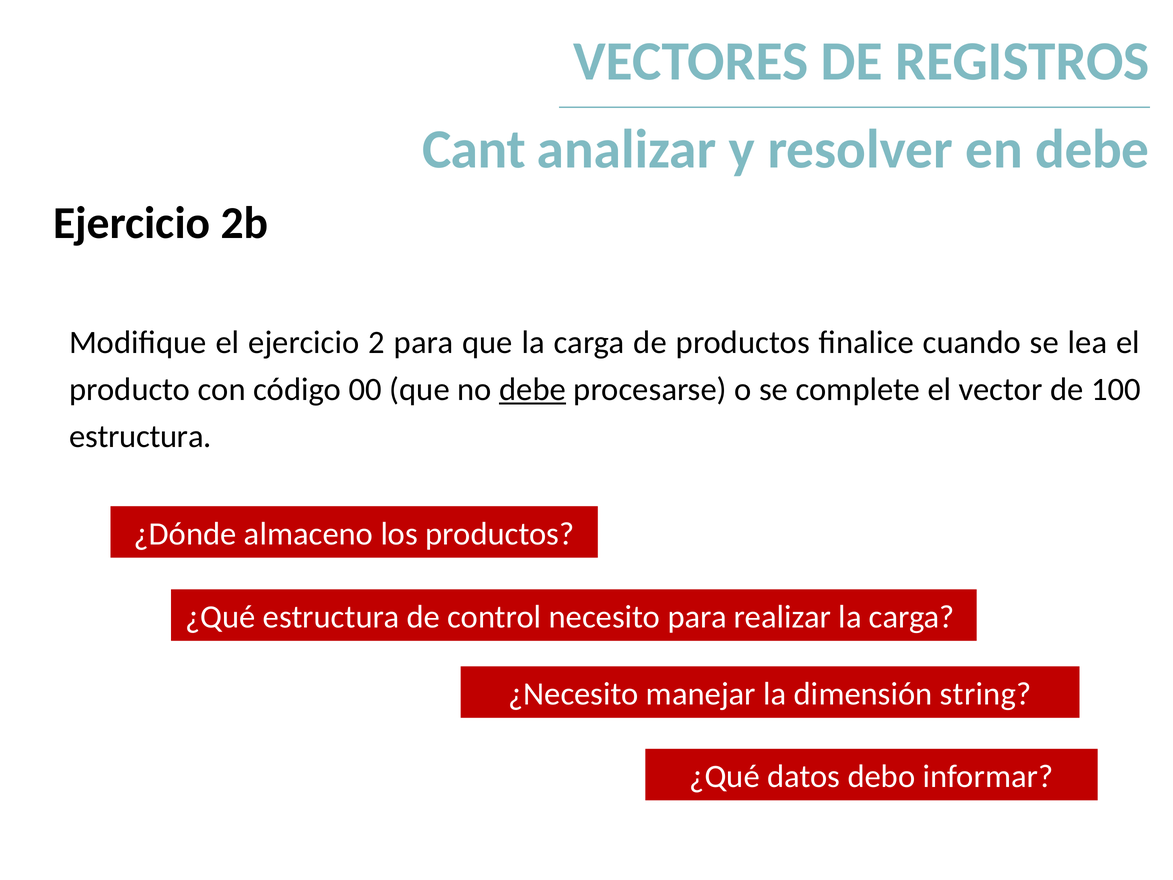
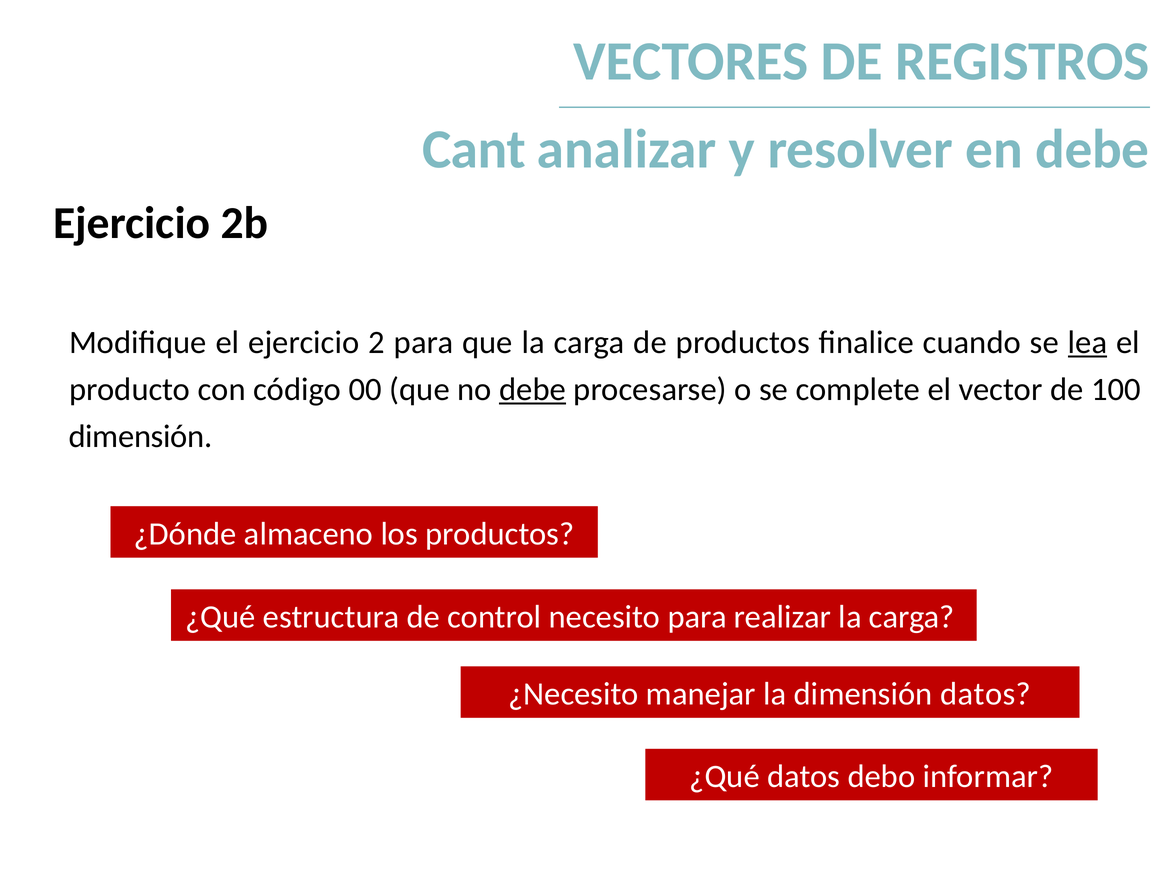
lea underline: none -> present
estructura at (140, 436): estructura -> dimensión
dimensión string: string -> datos
